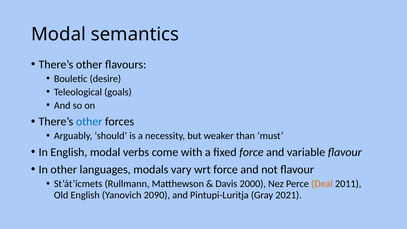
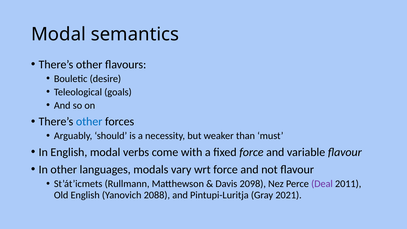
2000: 2000 -> 2098
Deal colour: orange -> purple
2090: 2090 -> 2088
